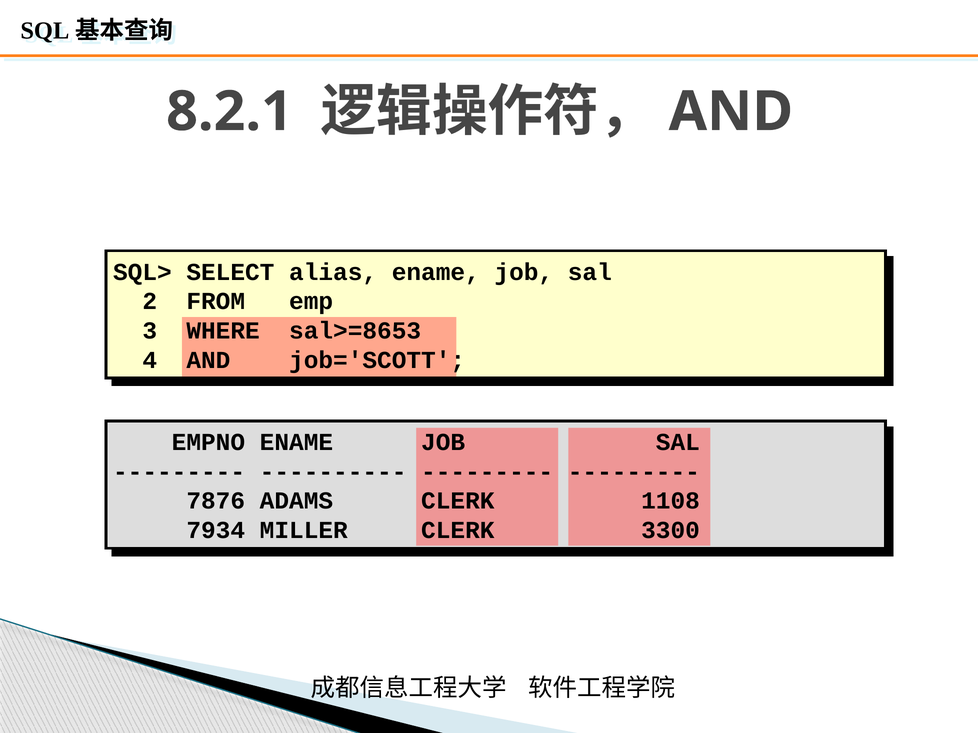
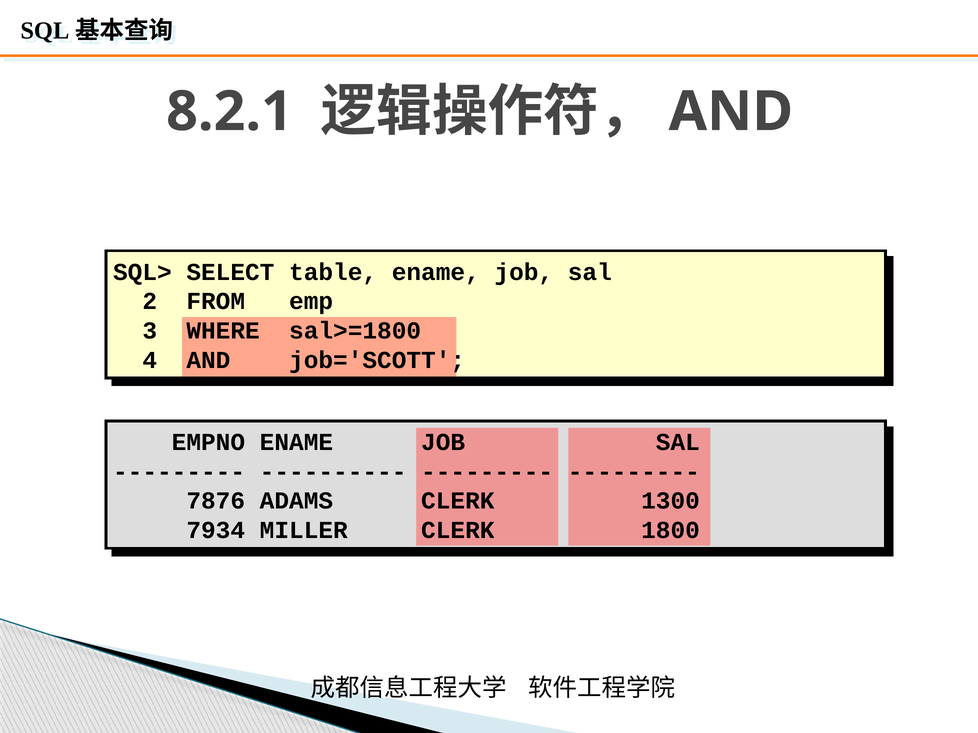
alias: alias -> table
sal>=8653: sal>=8653 -> sal>=1800
1108: 1108 -> 1300
3300: 3300 -> 1800
